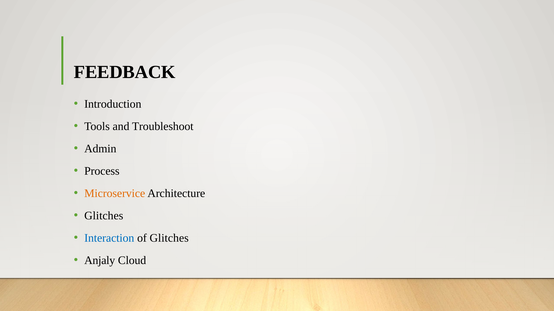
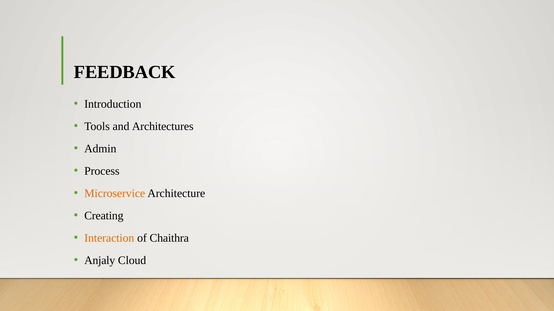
Troubleshoot: Troubleshoot -> Architectures
Glitches at (104, 216): Glitches -> Creating
Interaction colour: blue -> orange
of Glitches: Glitches -> Chaithra
